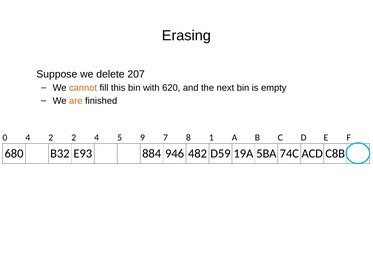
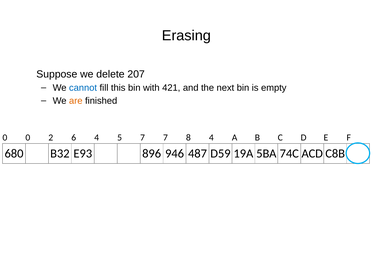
cannot colour: orange -> blue
620: 620 -> 421
0 4: 4 -> 0
2 2: 2 -> 6
5 9: 9 -> 7
8 1: 1 -> 4
884: 884 -> 896
482: 482 -> 487
